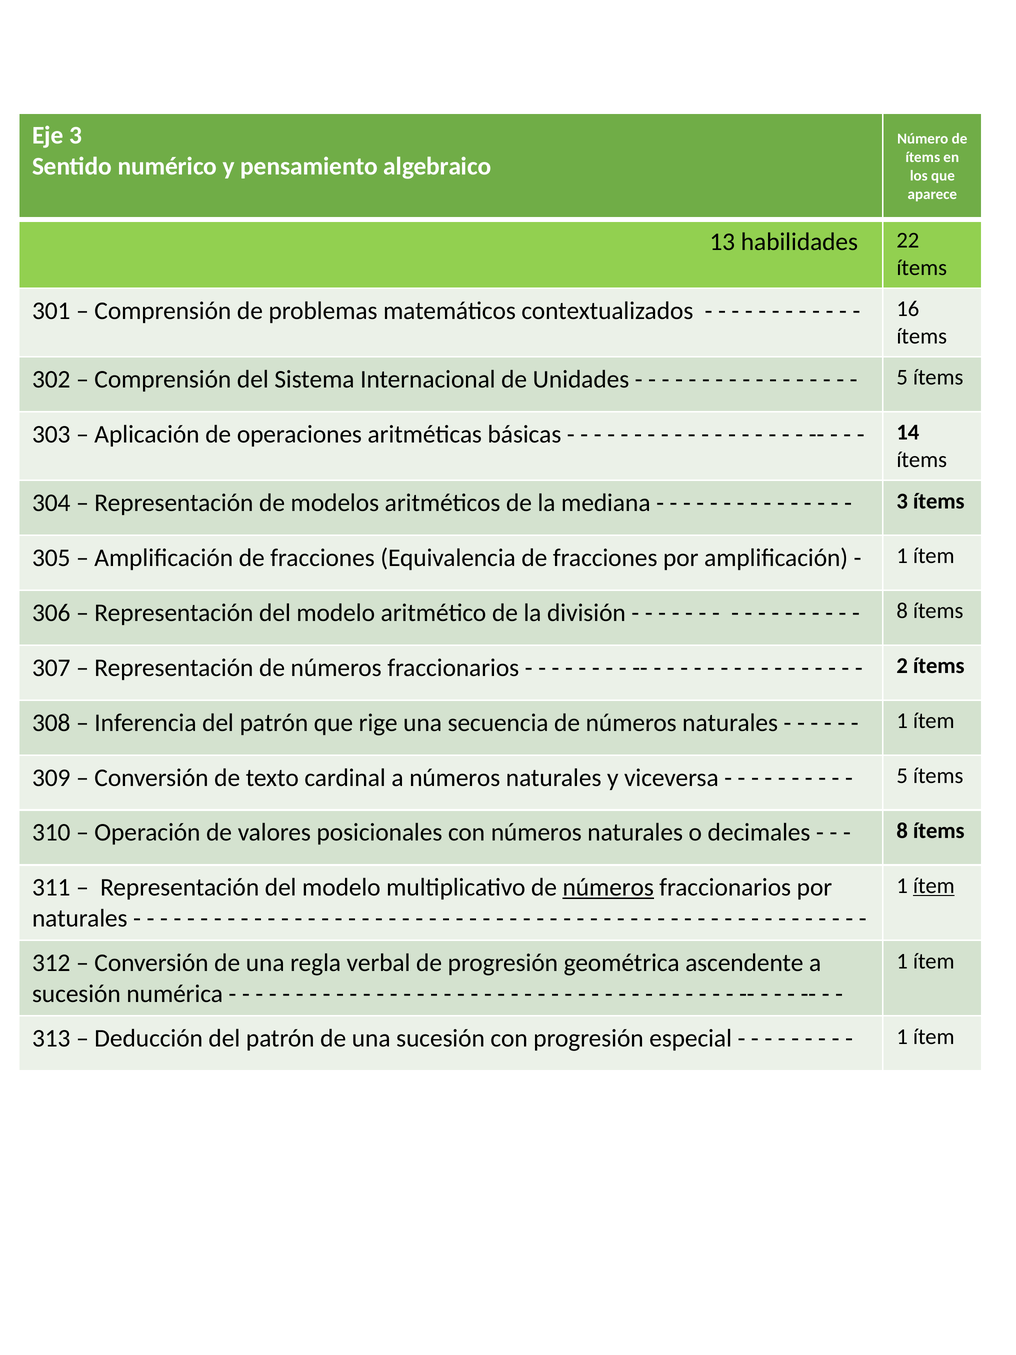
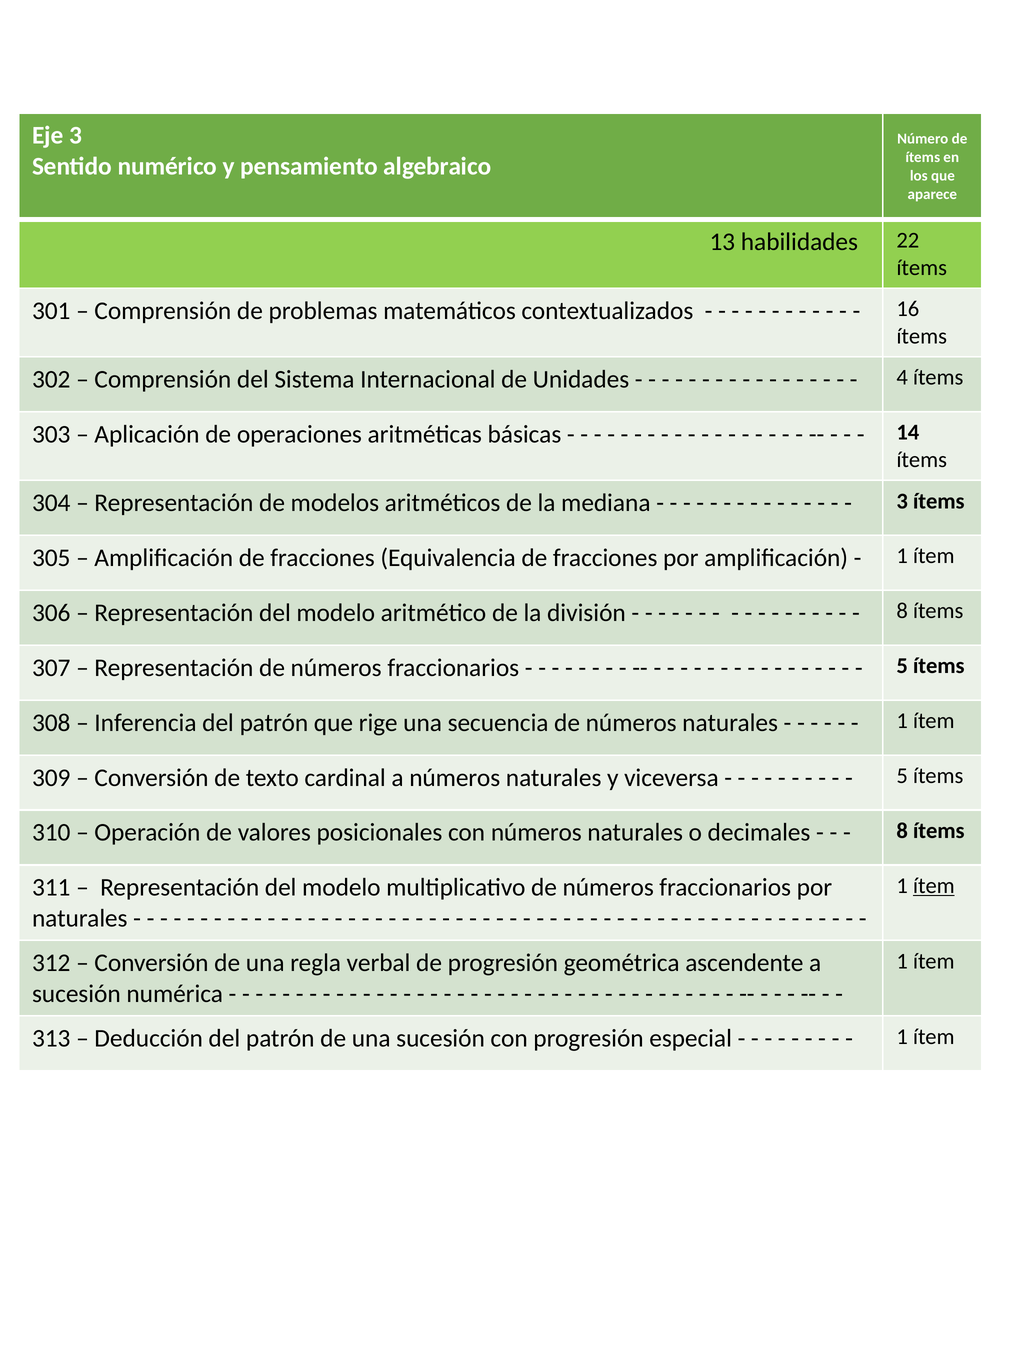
5 at (902, 377): 5 -> 4
2 at (902, 666): 2 -> 5
números at (608, 887) underline: present -> none
